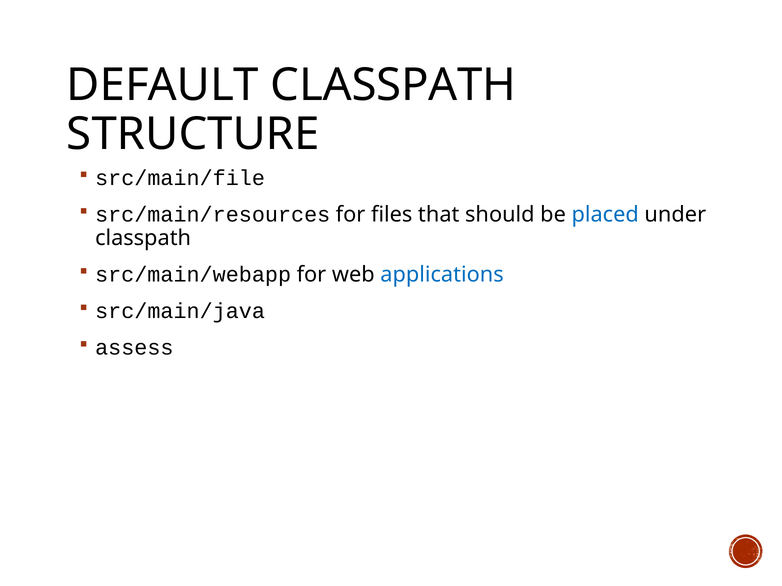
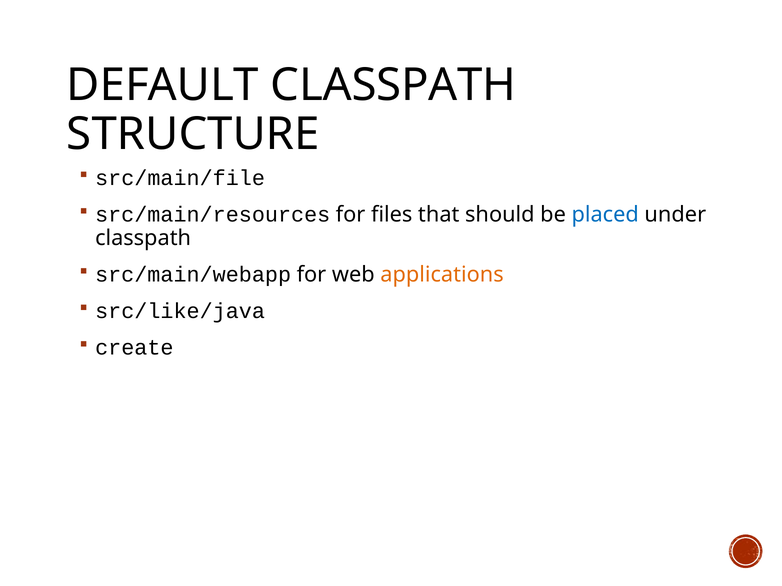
applications colour: blue -> orange
src/main/java: src/main/java -> src/like/java
assess: assess -> create
